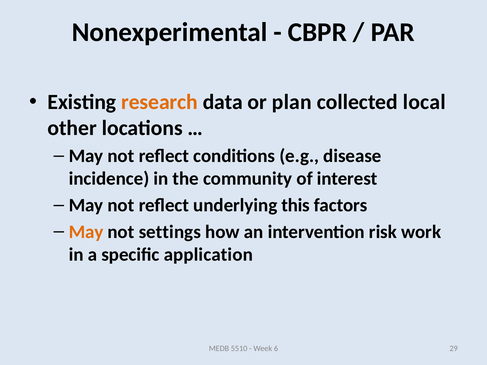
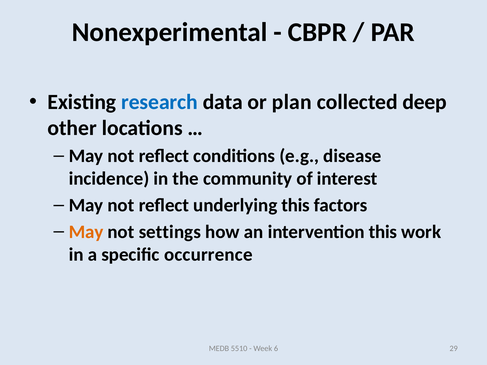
research colour: orange -> blue
local: local -> deep
intervention risk: risk -> this
application: application -> occurrence
